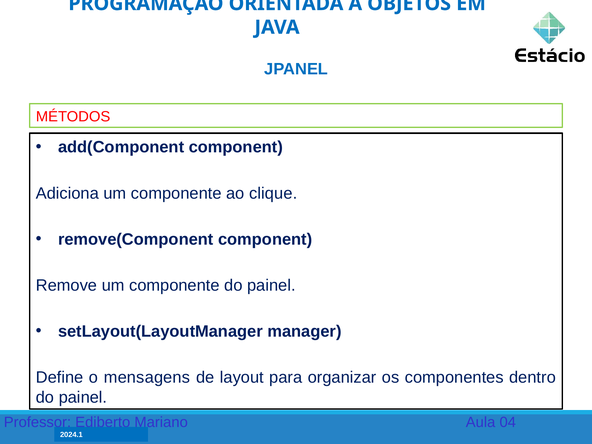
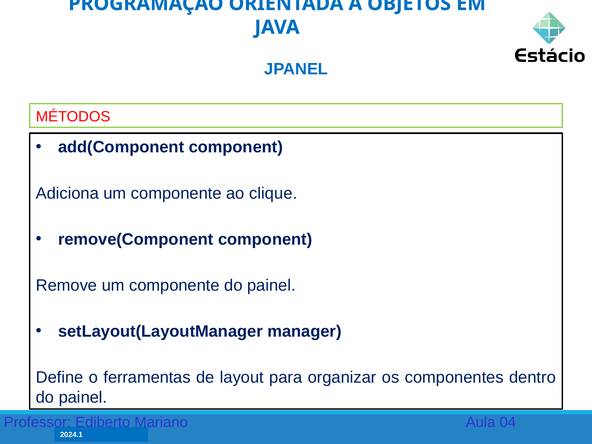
mensagens: mensagens -> ferramentas
